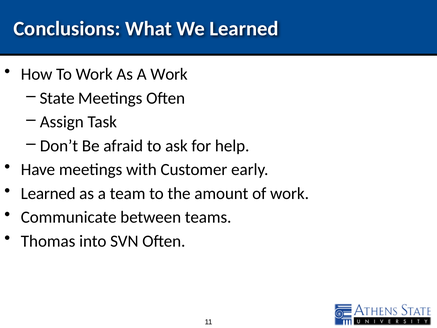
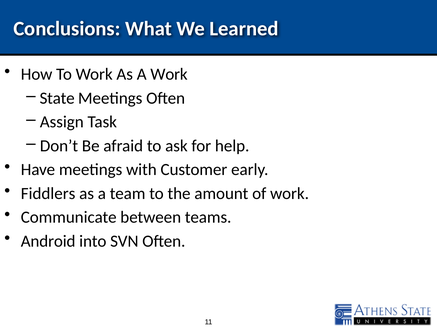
Learned at (48, 193): Learned -> Fiddlers
Thomas: Thomas -> Android
